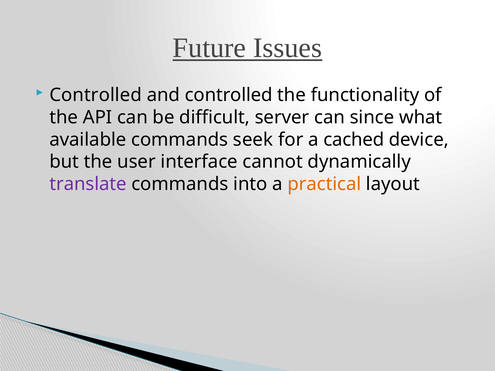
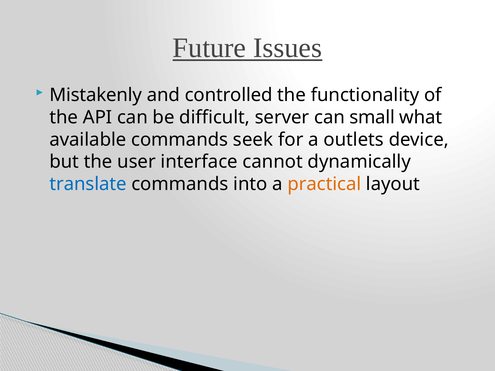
Controlled at (96, 95): Controlled -> Mistakenly
since: since -> small
cached: cached -> outlets
translate colour: purple -> blue
